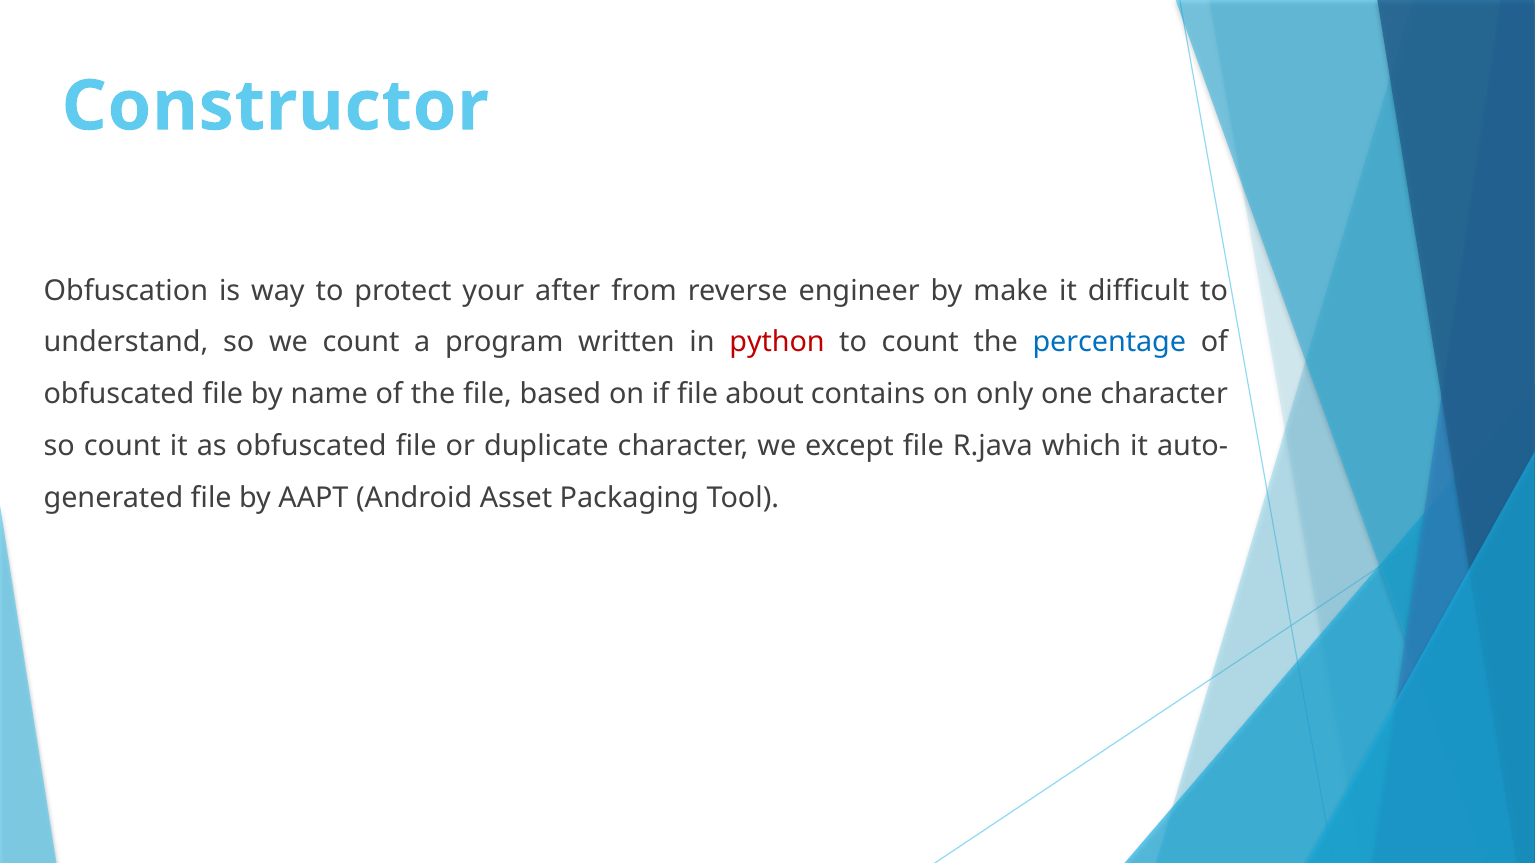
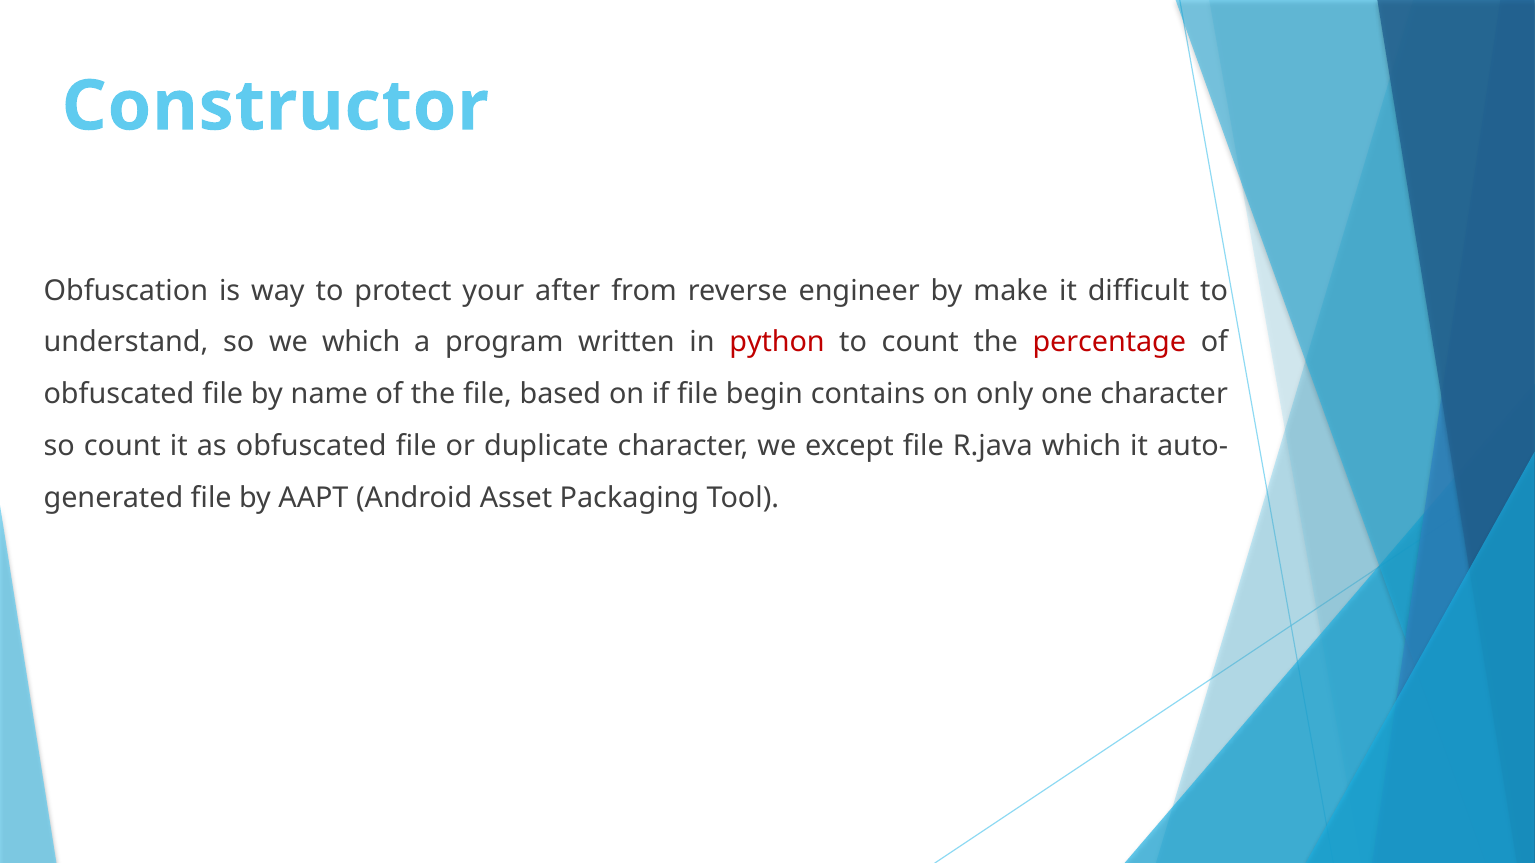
we count: count -> which
percentage colour: blue -> red
about: about -> begin
